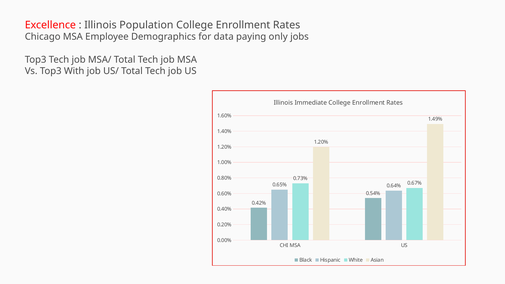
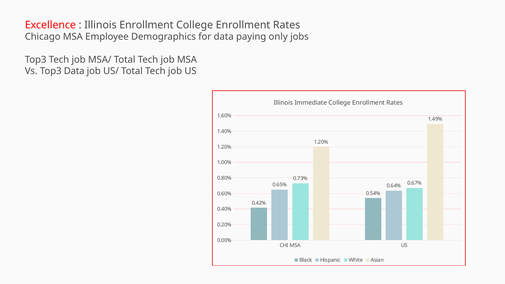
Illinois Population: Population -> Enrollment
Top3 With: With -> Data
